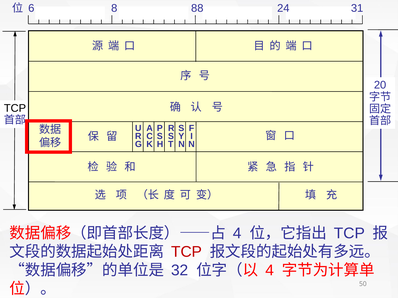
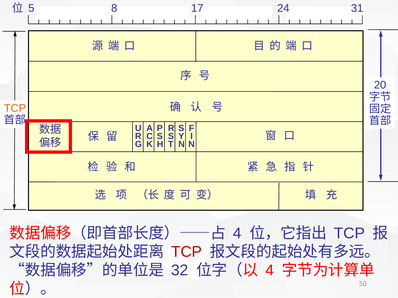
6: 6 -> 5
88: 88 -> 17
TCP at (15, 108) colour: black -> orange
